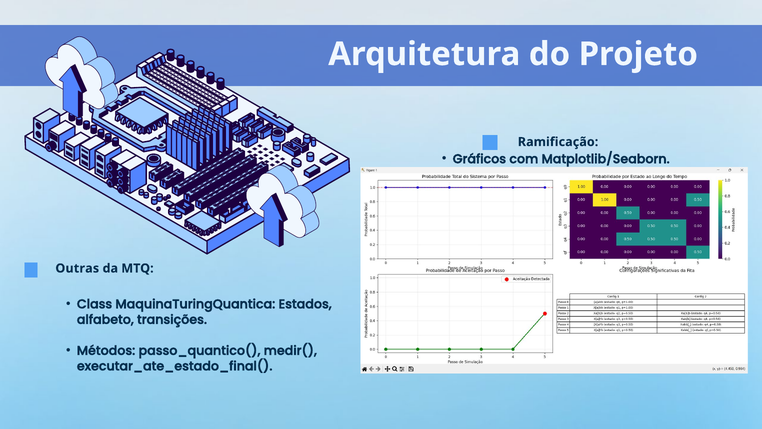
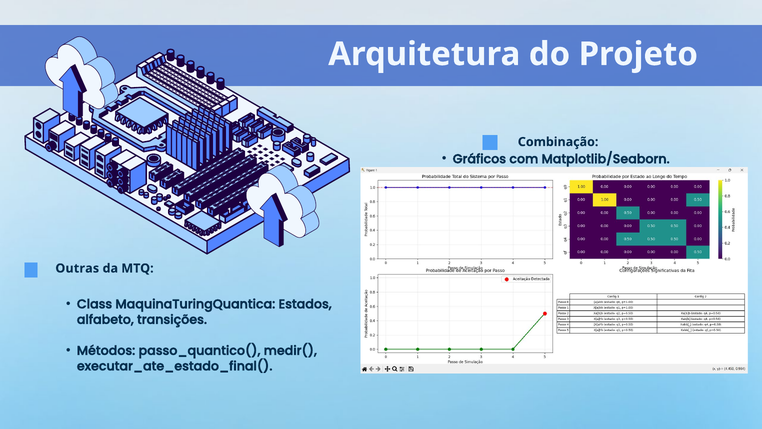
Ramificação: Ramificação -> Combinação
